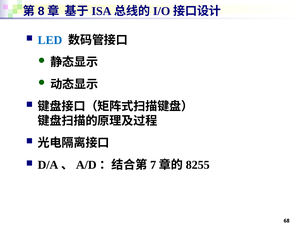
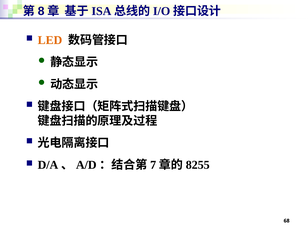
LED colour: blue -> orange
